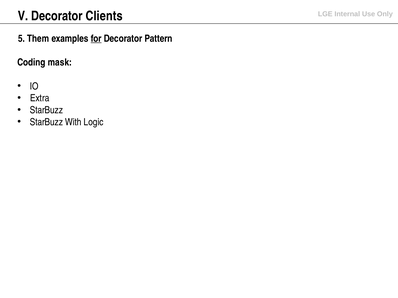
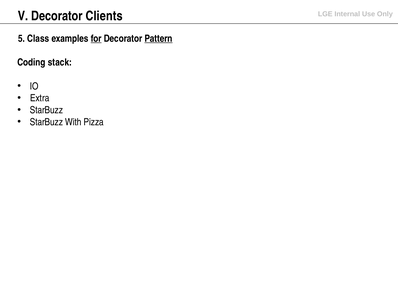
Them: Them -> Class
Pattern underline: none -> present
mask: mask -> stack
Logic: Logic -> Pizza
